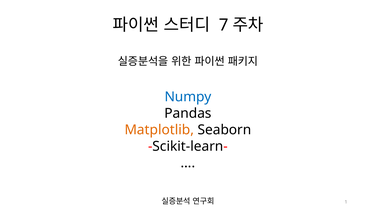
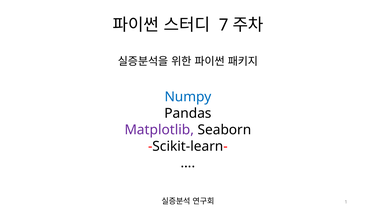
Matplotlib colour: orange -> purple
